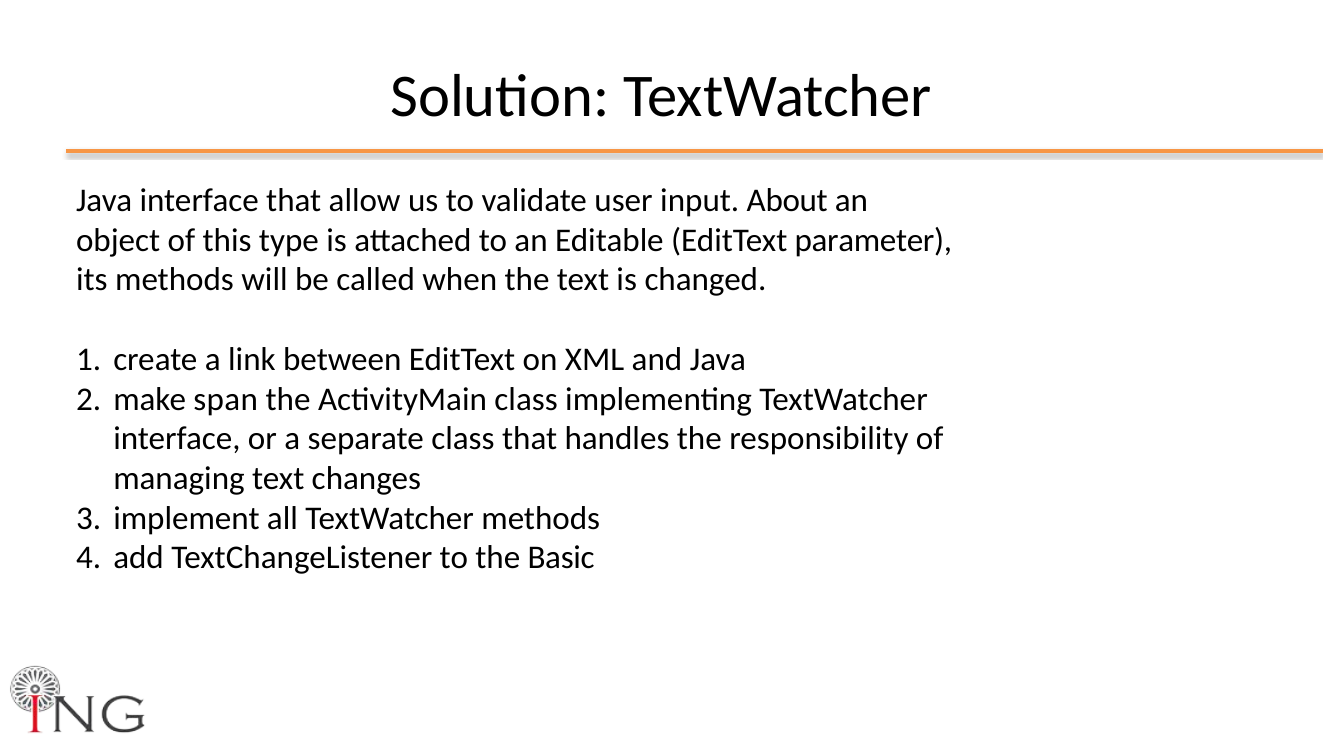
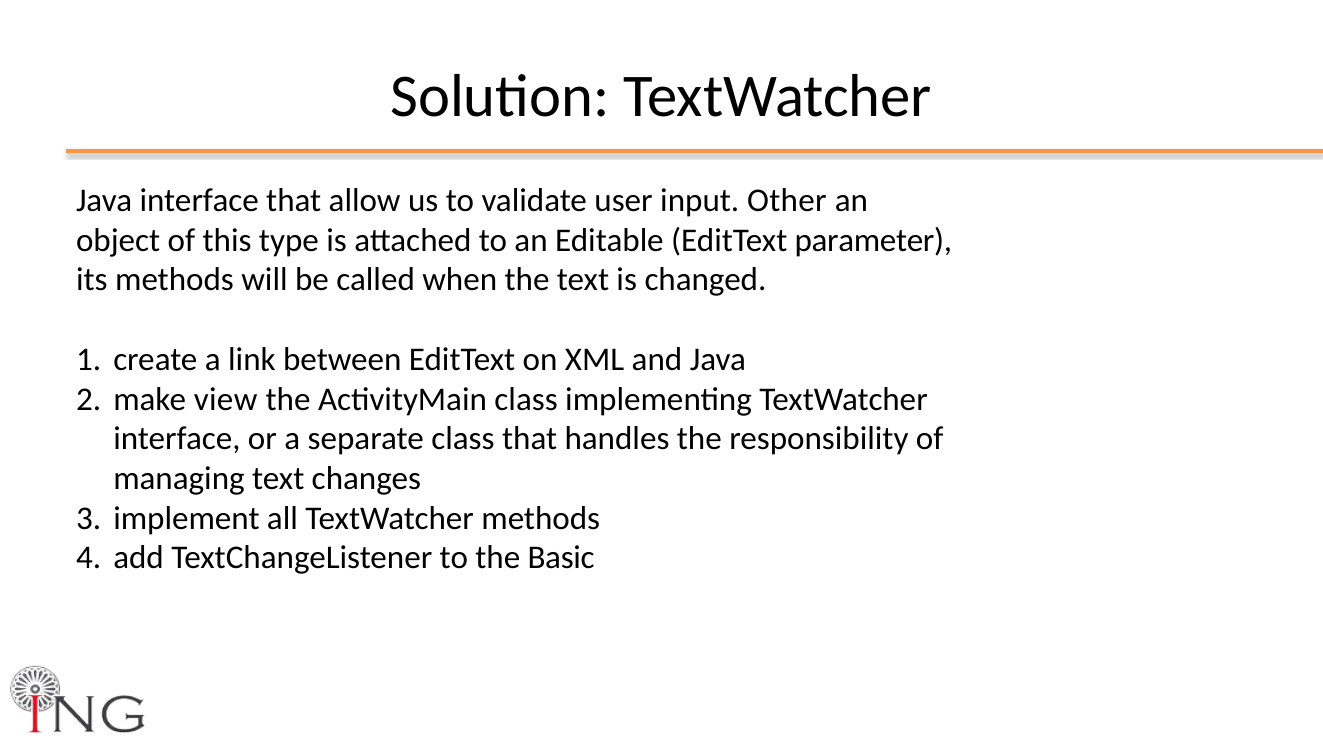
About: About -> Other
span: span -> view
